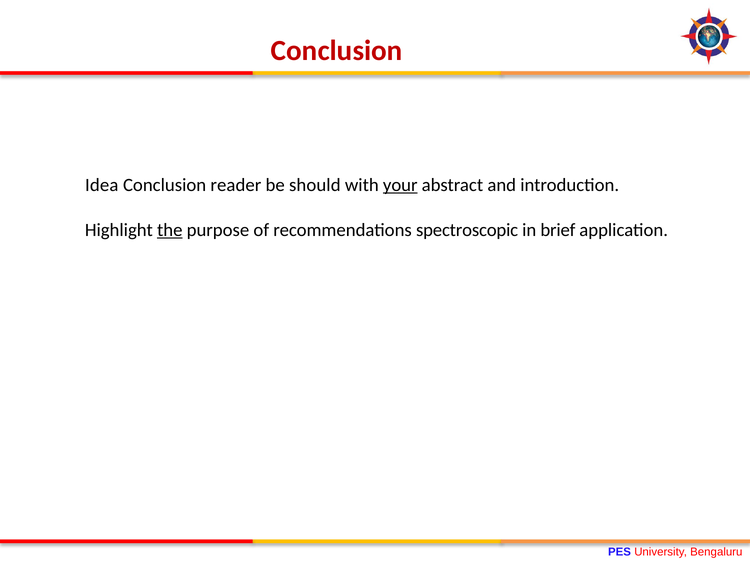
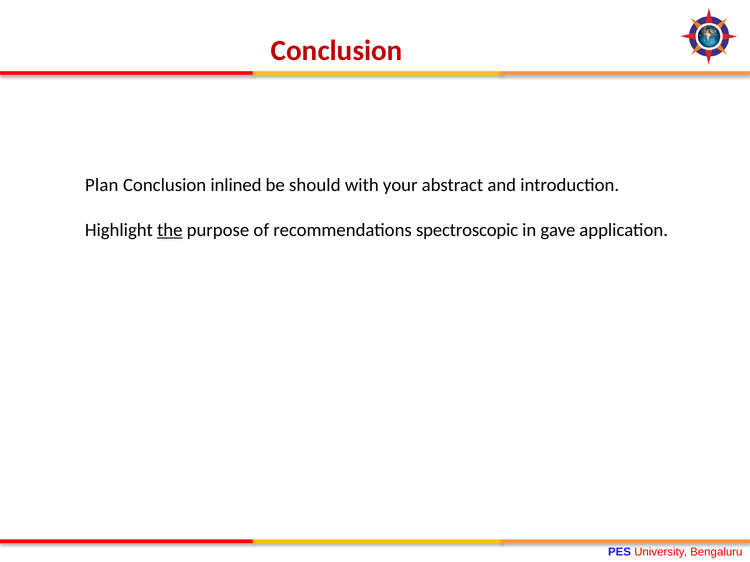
Idea: Idea -> Plan
reader: reader -> inlined
your underline: present -> none
brief: brief -> gave
